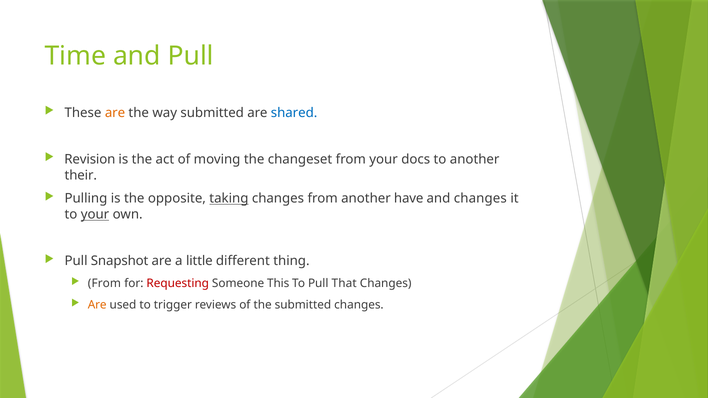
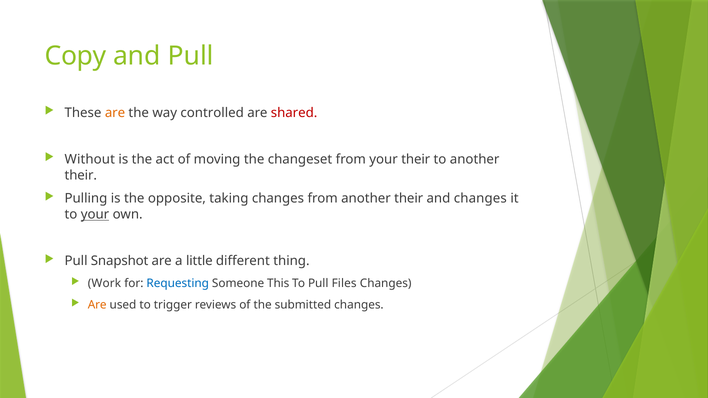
Time: Time -> Copy
way submitted: submitted -> controlled
shared colour: blue -> red
Revision: Revision -> Without
your docs: docs -> their
taking underline: present -> none
from another have: have -> their
From at (104, 284): From -> Work
Requesting colour: red -> blue
That: That -> Files
